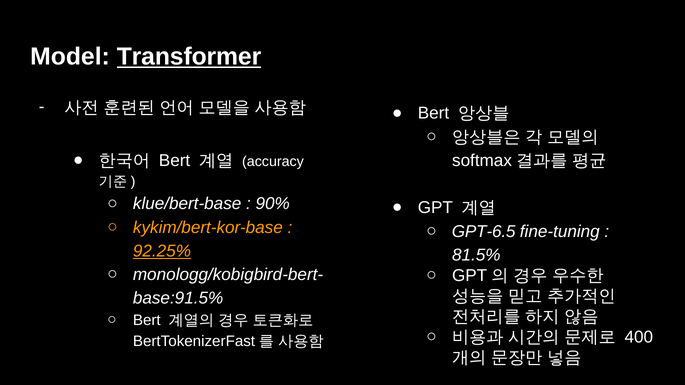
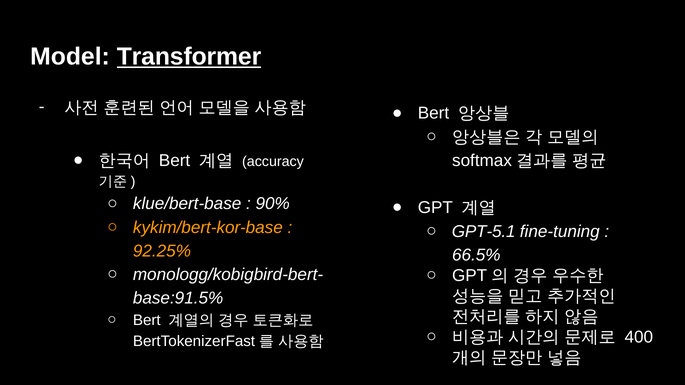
GPT-6.5: GPT-6.5 -> GPT-5.1
92.25% underline: present -> none
81.5%: 81.5% -> 66.5%
